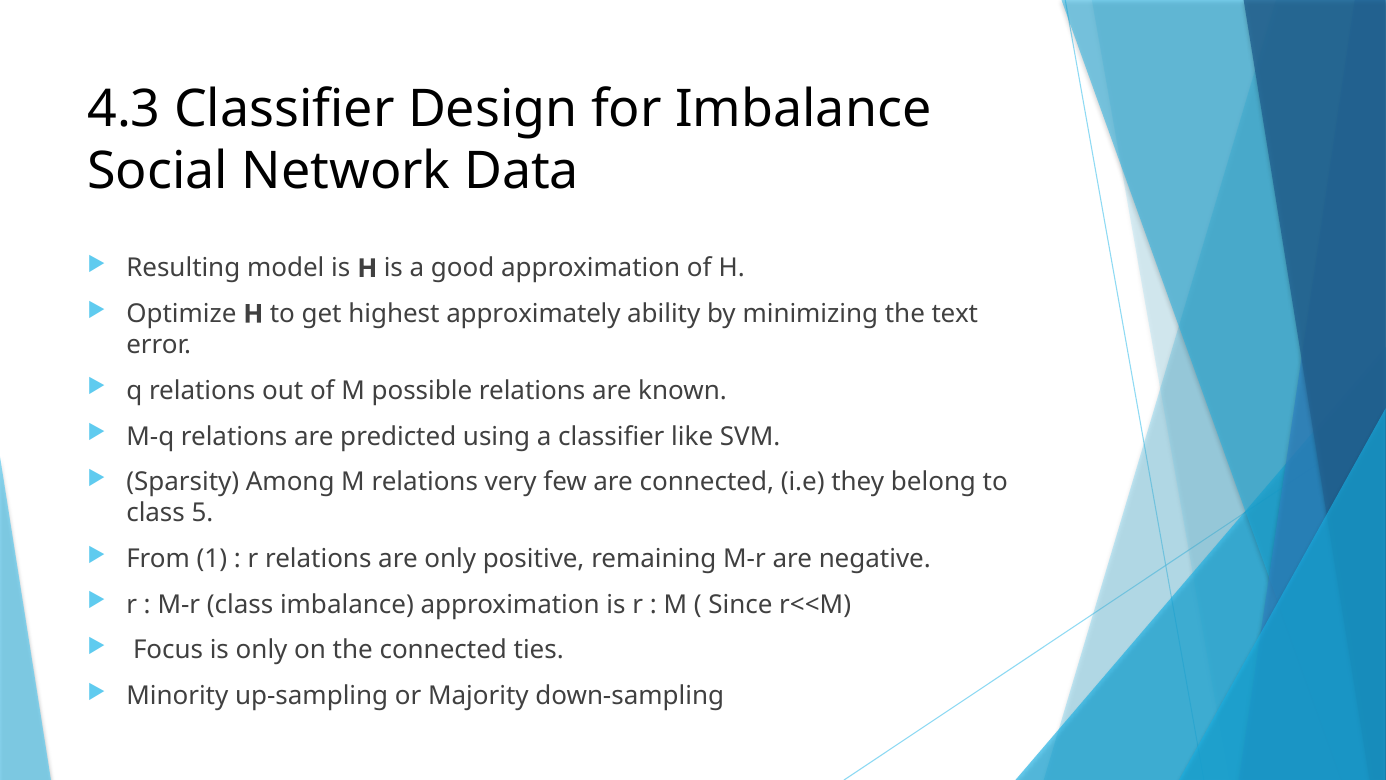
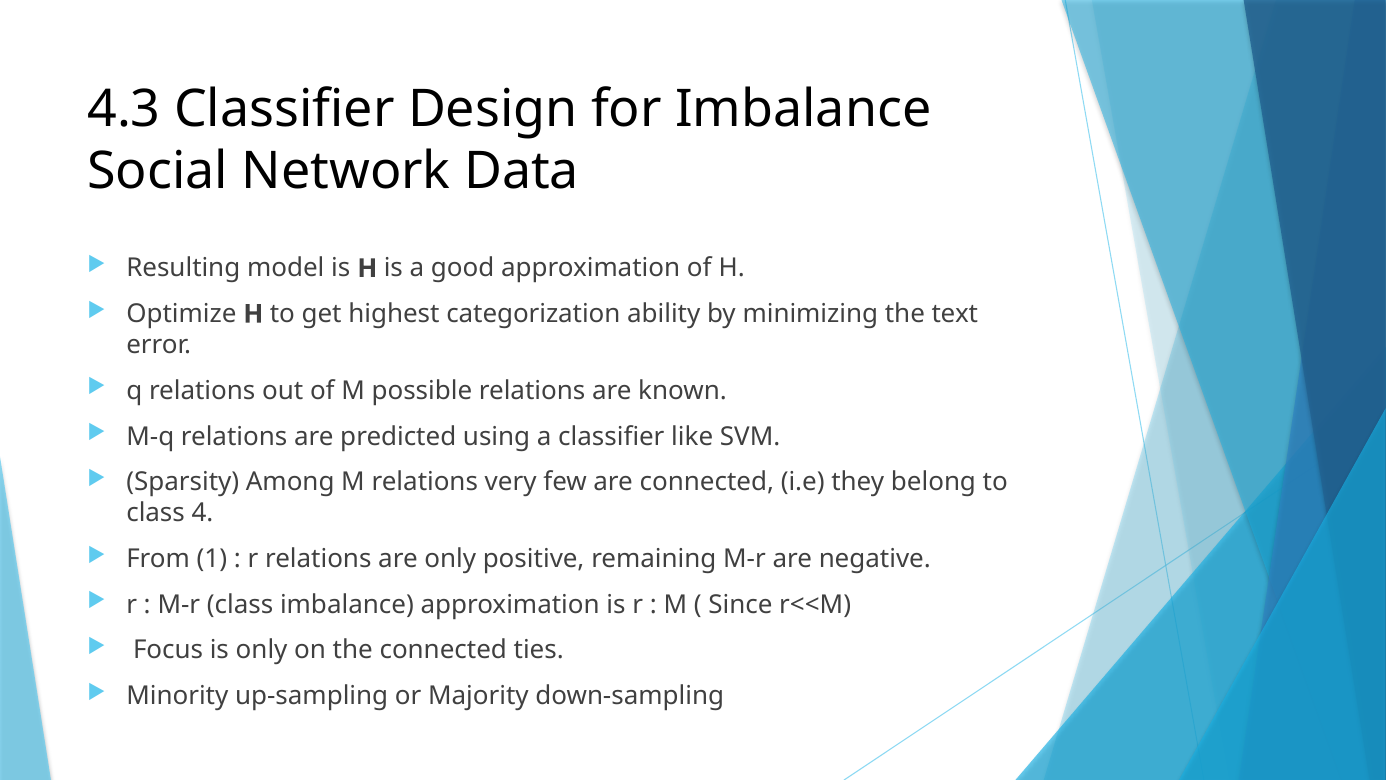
approximately: approximately -> categorization
5: 5 -> 4
